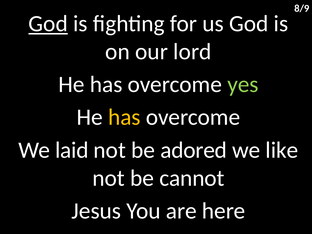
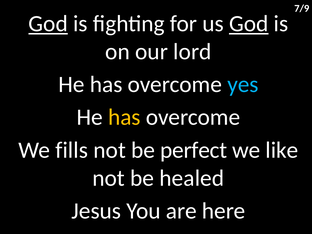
8/9: 8/9 -> 7/9
God at (249, 24) underline: none -> present
yes colour: light green -> light blue
laid: laid -> fills
adored: adored -> perfect
cannot: cannot -> healed
